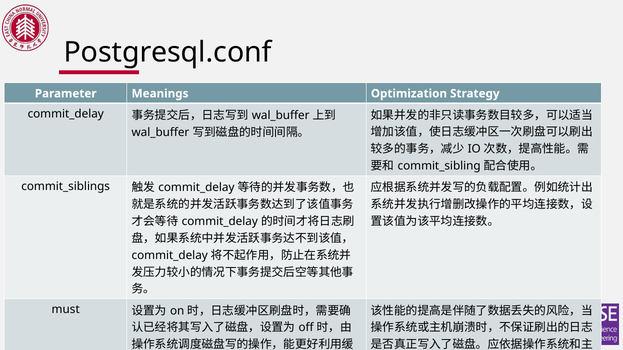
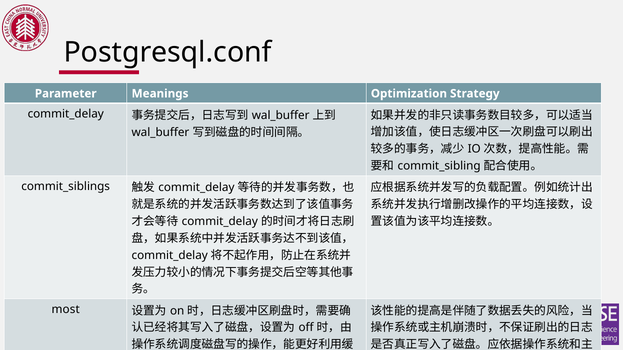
must: must -> most
